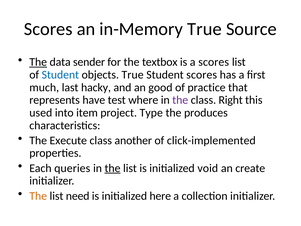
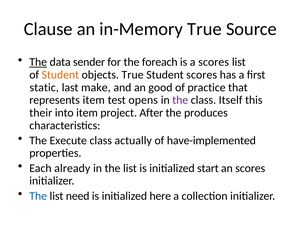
Scores at (48, 29): Scores -> Clause
textbox: textbox -> foreach
Student at (60, 75) colour: blue -> orange
much: much -> static
hacky: hacky -> make
represents have: have -> item
where: where -> opens
Right: Right -> Itself
used: used -> their
Type: Type -> After
another: another -> actually
click-implemented: click-implemented -> have-implemented
queries: queries -> already
the at (113, 168) underline: present -> none
void: void -> start
an create: create -> scores
The at (38, 196) colour: orange -> blue
